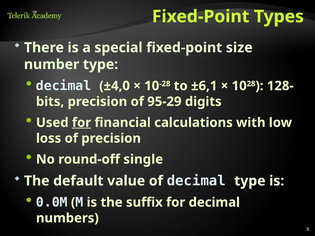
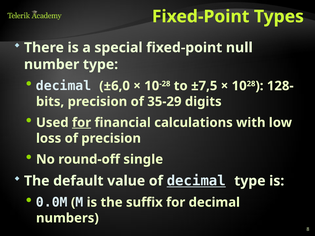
size: size -> null
±4,0: ±4,0 -> ±6,0
±6,1: ±6,1 -> ±7,5
95-29: 95-29 -> 35-29
decimal at (196, 181) underline: none -> present
